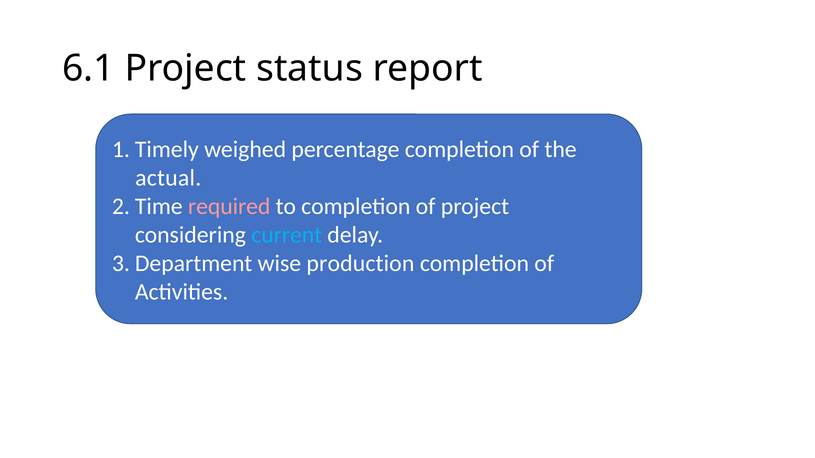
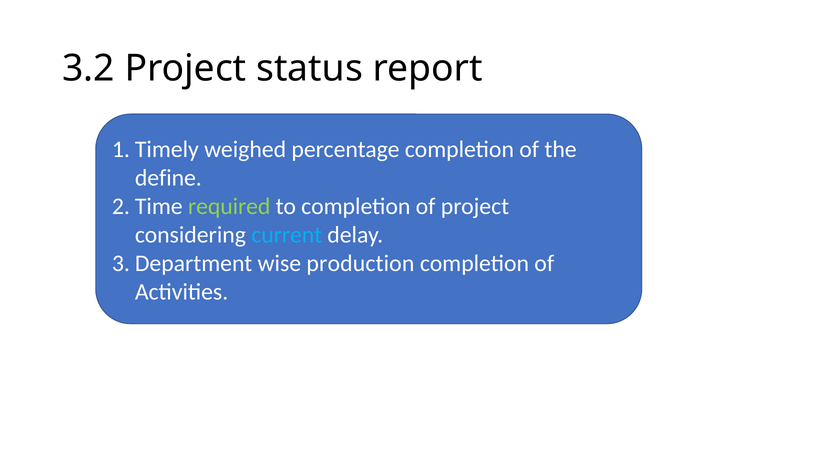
6.1: 6.1 -> 3.2
actual: actual -> define
required colour: pink -> light green
